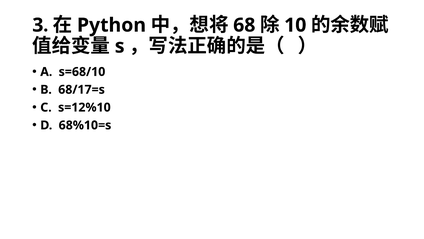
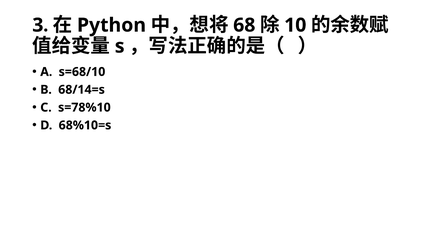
68/17=s: 68/17=s -> 68/14=s
s=12%10: s=12%10 -> s=78%10
